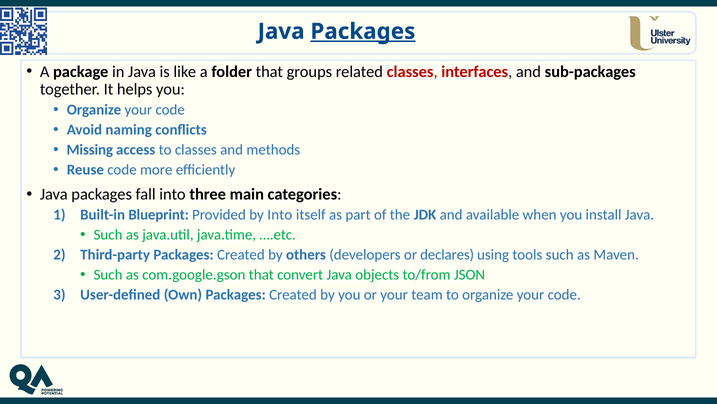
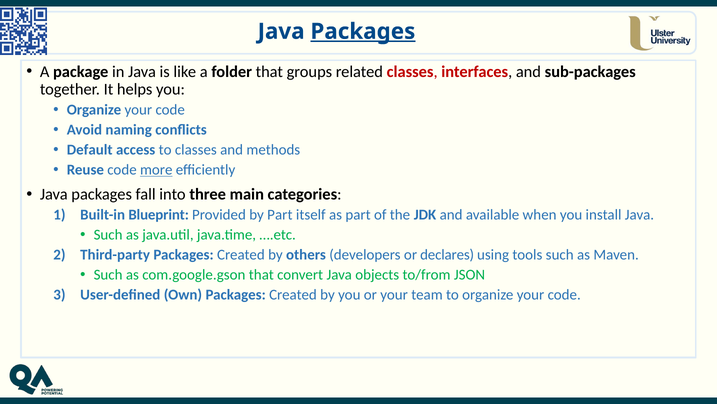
Missing: Missing -> Default
more underline: none -> present
by Into: Into -> Part
